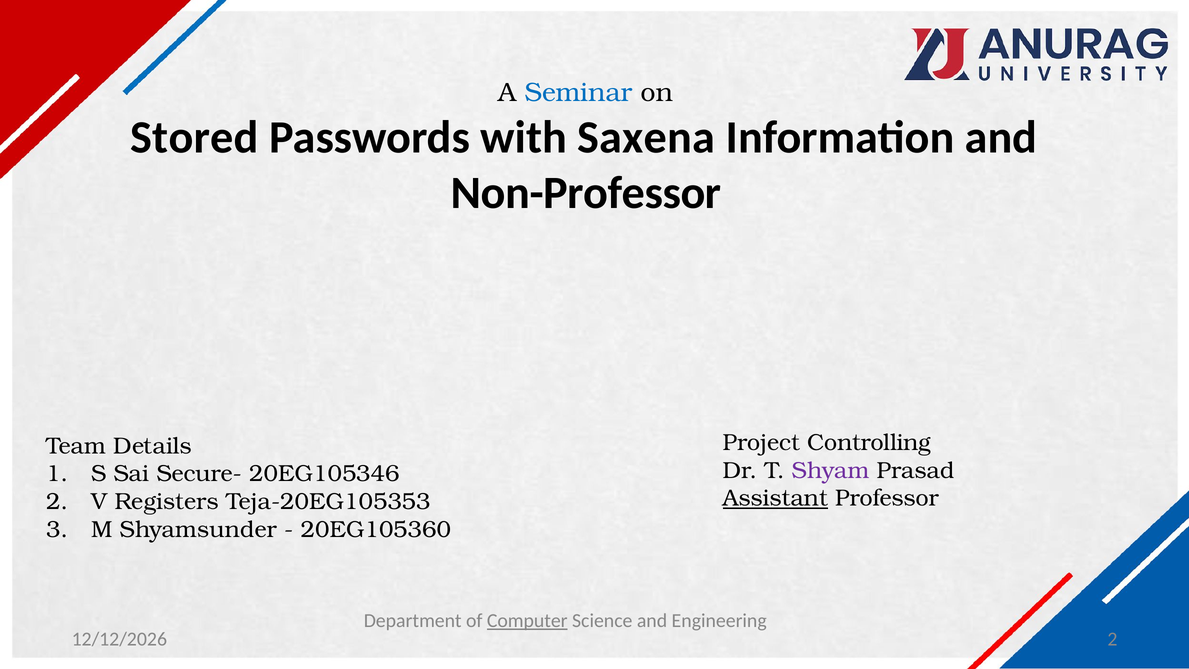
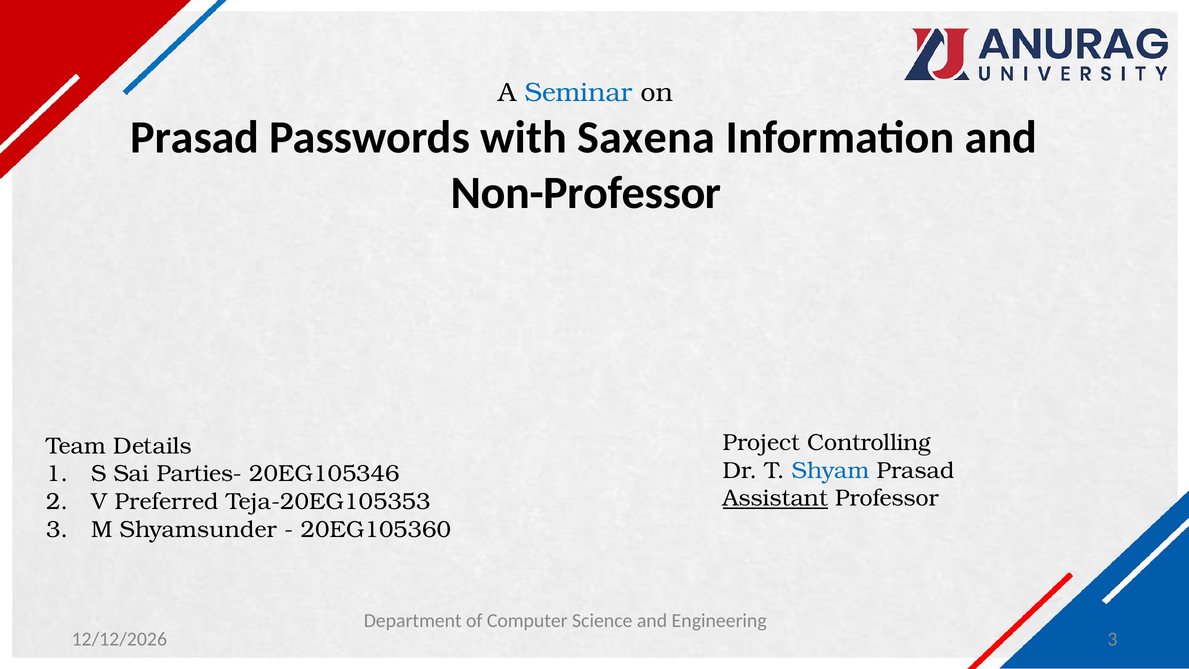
Stored at (195, 137): Stored -> Prasad
Shyam colour: purple -> blue
Secure-: Secure- -> Parties-
Registers: Registers -> Preferred
Computer underline: present -> none
2 at (1112, 639): 2 -> 3
